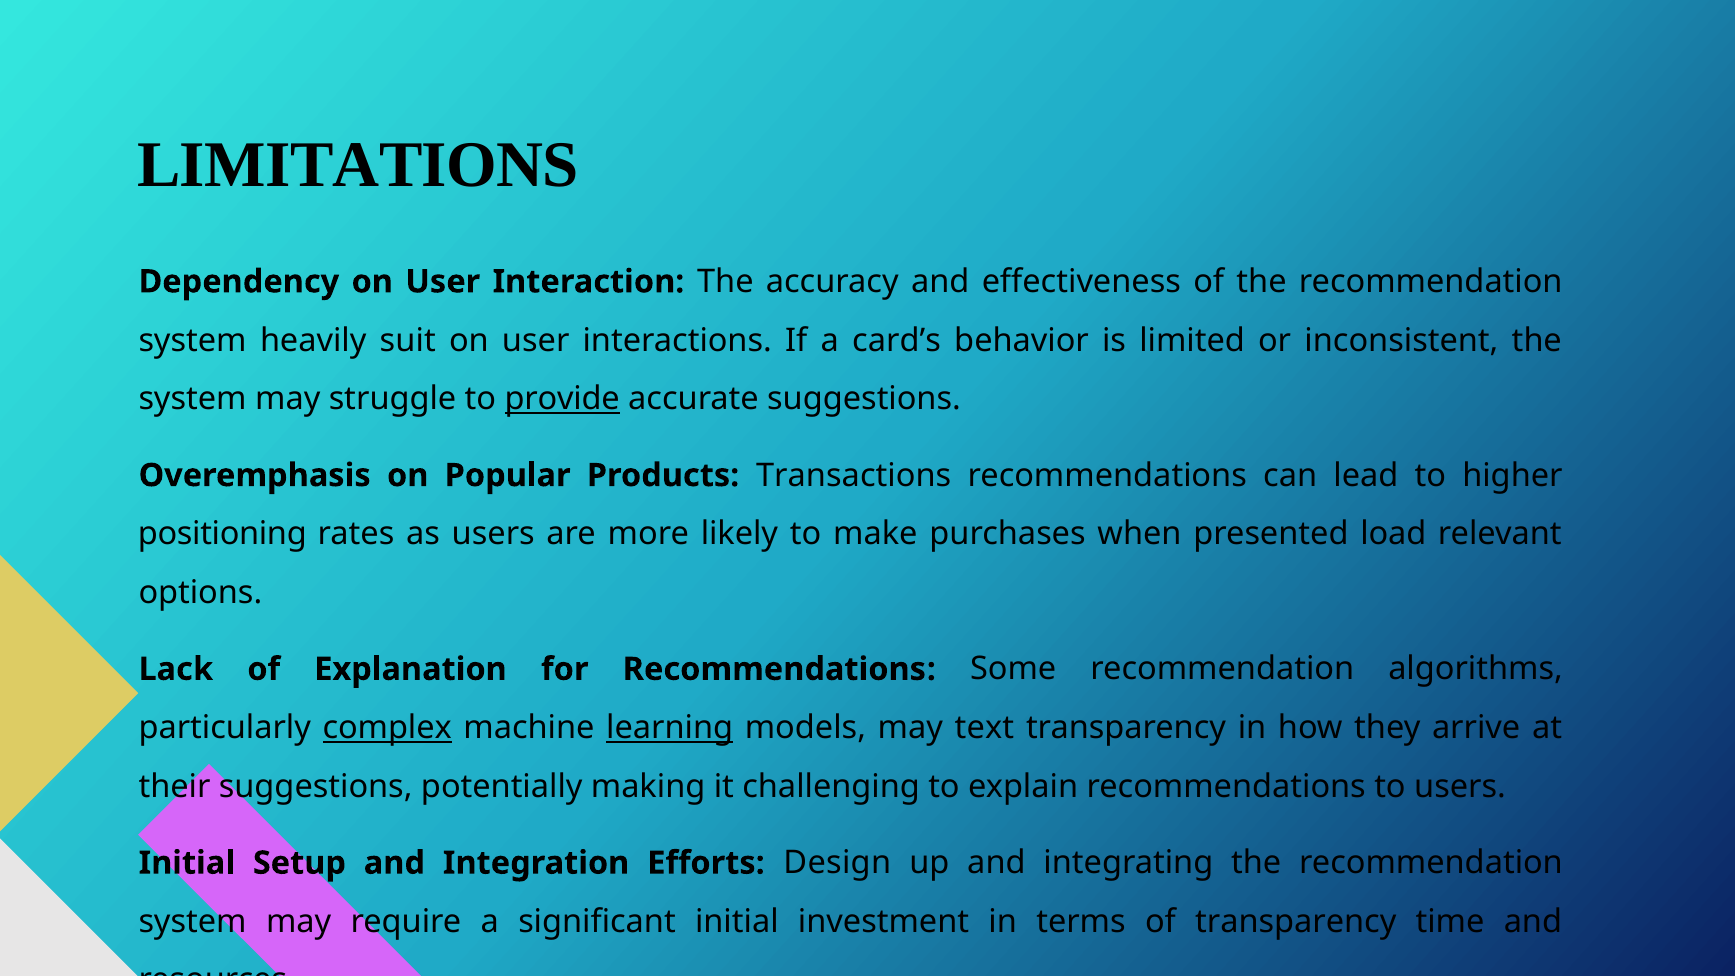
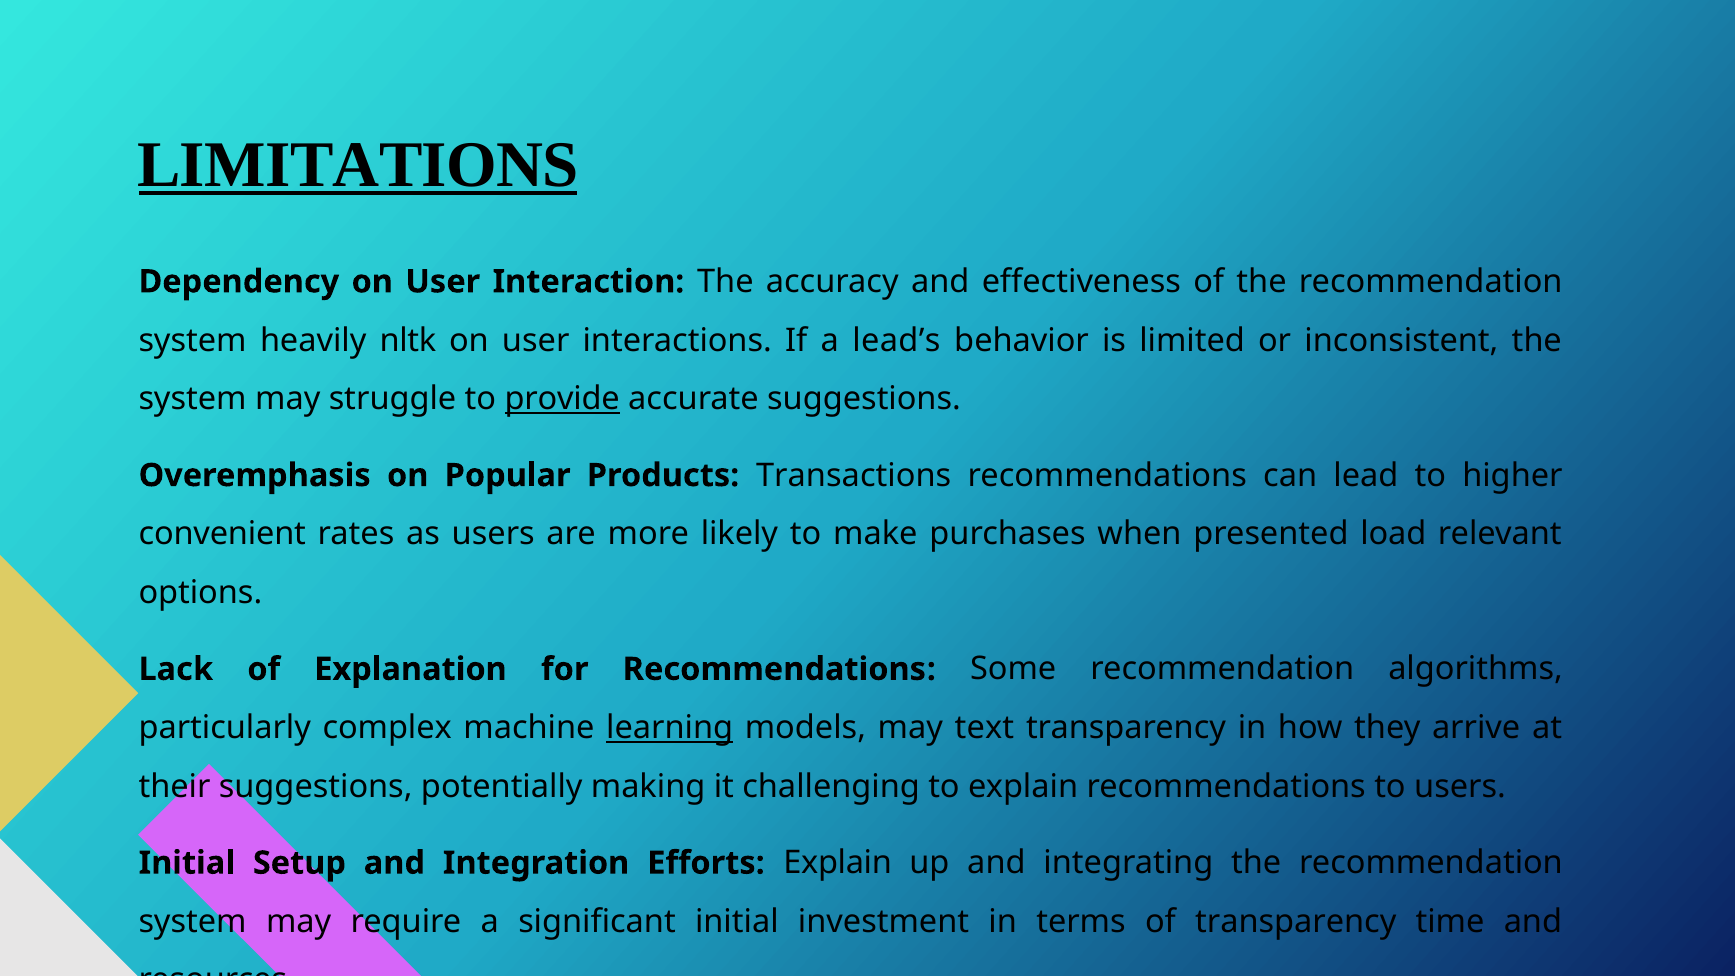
LIMITATIONS underline: none -> present
suit: suit -> nltk
card’s: card’s -> lead’s
positioning: positioning -> convenient
complex underline: present -> none
Efforts Design: Design -> Explain
